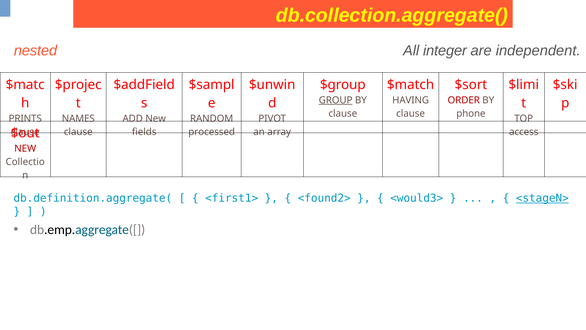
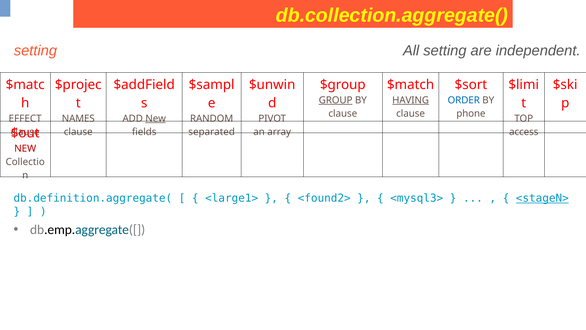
nested at (35, 51): nested -> setting
All integer: integer -> setting
HAVING underline: none -> present
ORDER colour: red -> blue
PRINTS: PRINTS -> EFFECT
New at (156, 118) underline: none -> present
processed: processed -> separated
<first1>: <first1> -> <large1>
<would3>: <would3> -> <mysql3>
